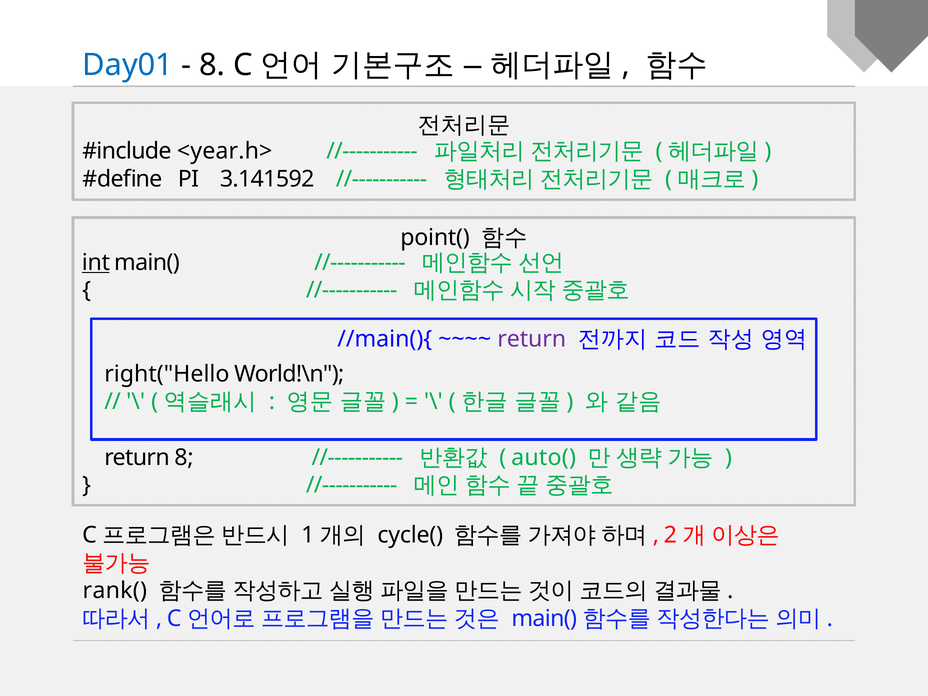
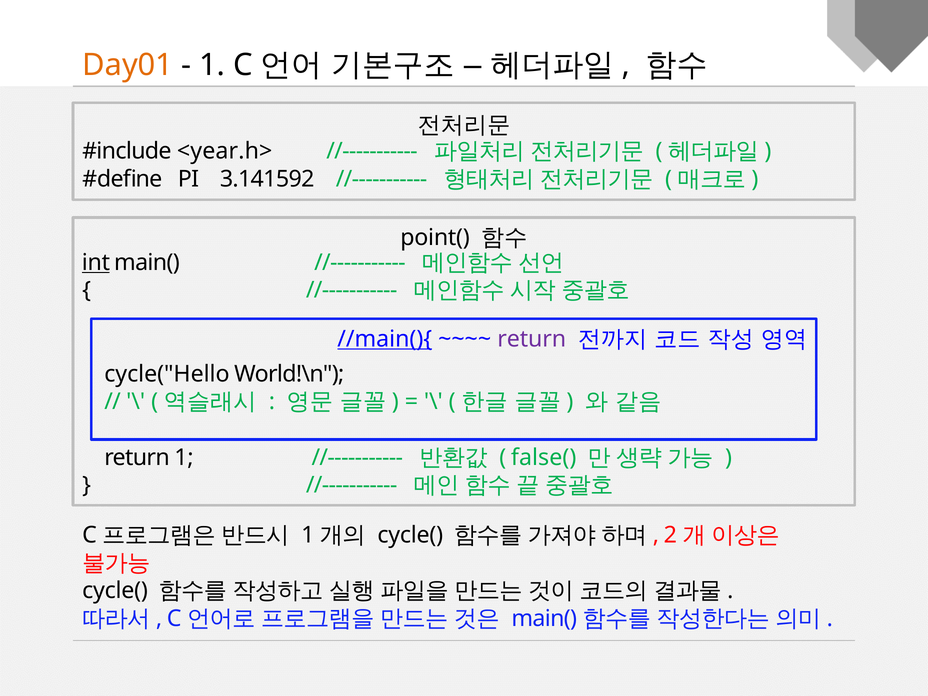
Day01 colour: blue -> orange
8 at (212, 65): 8 -> 1
//main(){ underline: none -> present
right("Hello: right("Hello -> cycle("Hello
return 8: 8 -> 1
auto(: auto( -> false(
rank( at (115, 591): rank( -> cycle(
